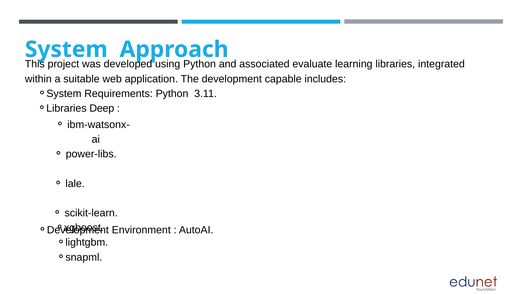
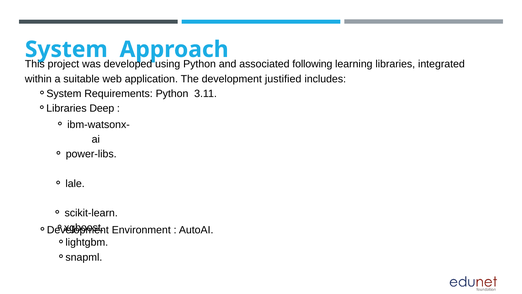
evaluate: evaluate -> following
capable: capable -> justified
